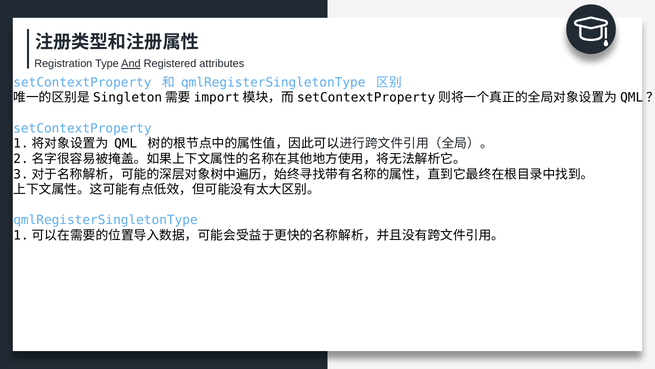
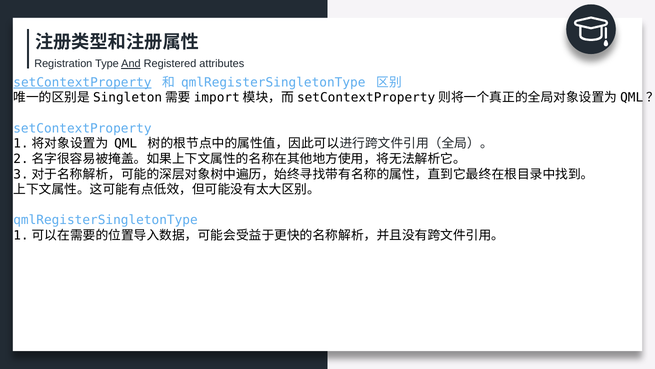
setContextProperty at (82, 82) underline: none -> present
